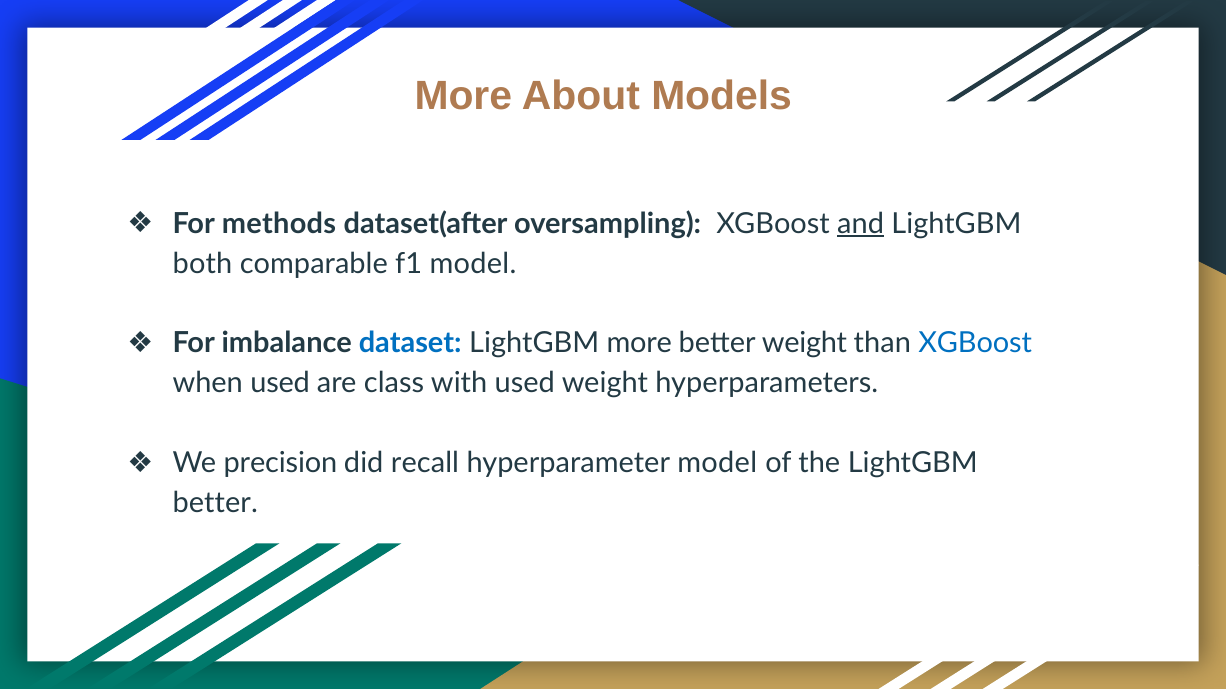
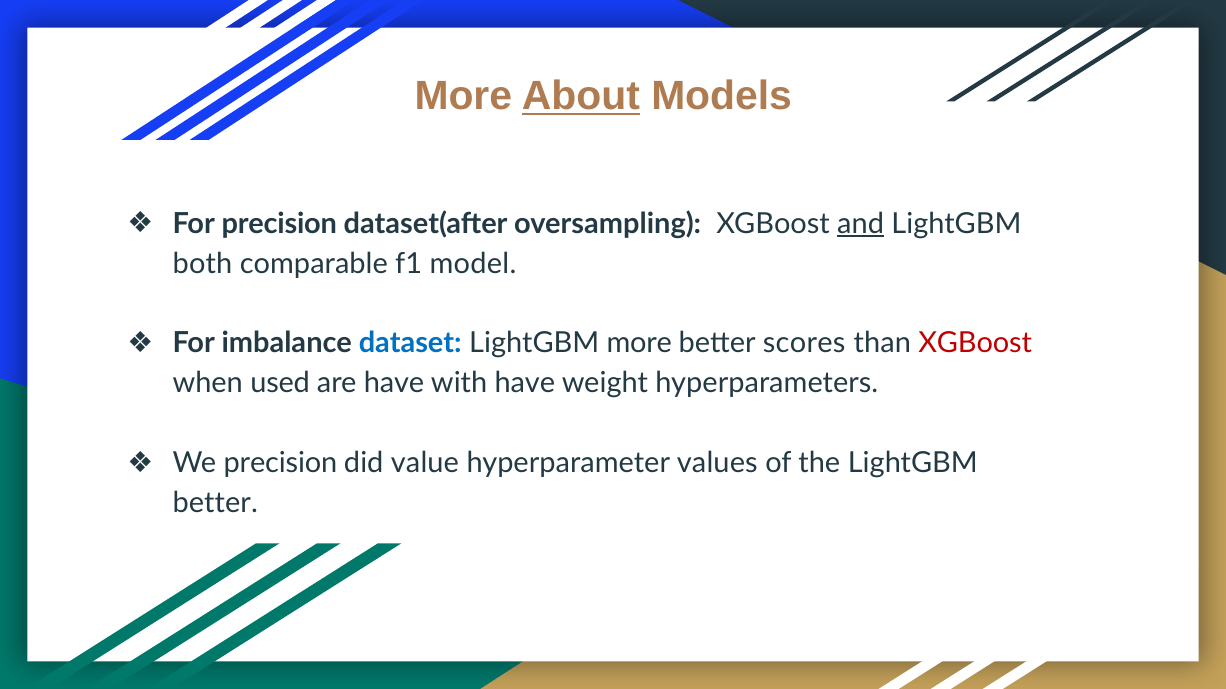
About underline: none -> present
For methods: methods -> precision
better weight: weight -> scores
XGBoost at (975, 344) colour: blue -> red
are class: class -> have
with used: used -> have
recall: recall -> value
hyperparameter model: model -> values
